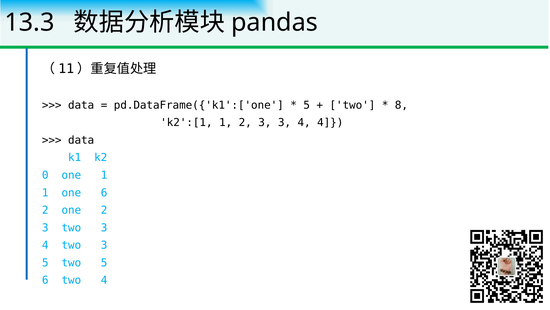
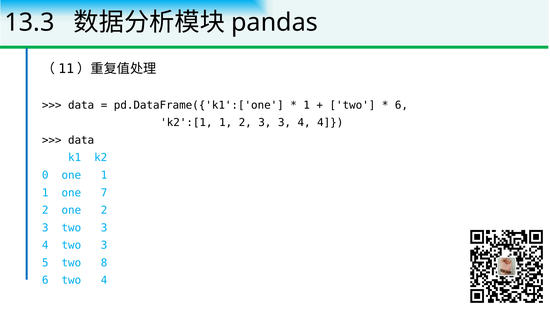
5 at (307, 105): 5 -> 1
8 at (401, 105): 8 -> 6
one 6: 6 -> 7
two 5: 5 -> 8
